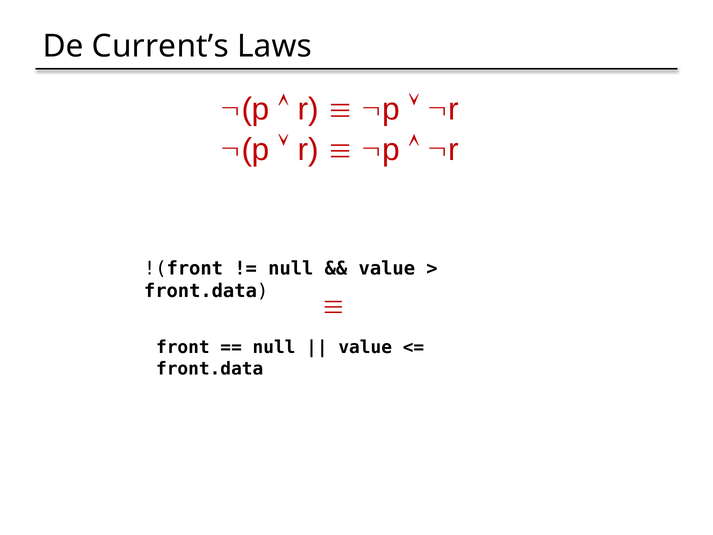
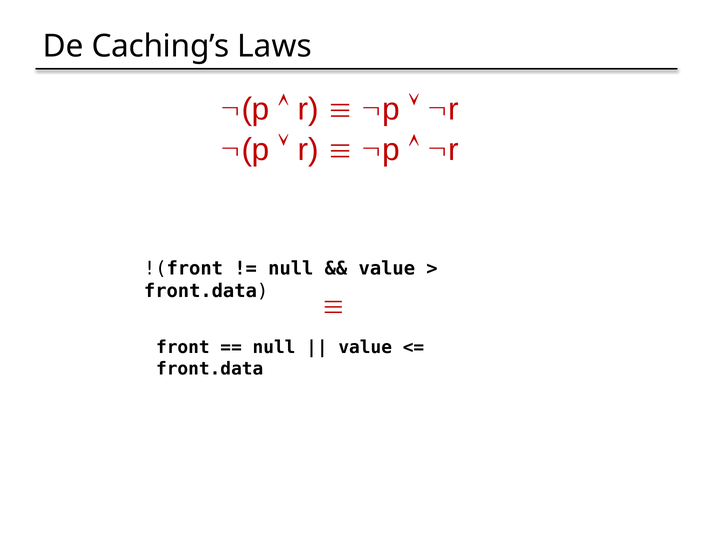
Current’s: Current’s -> Caching’s
